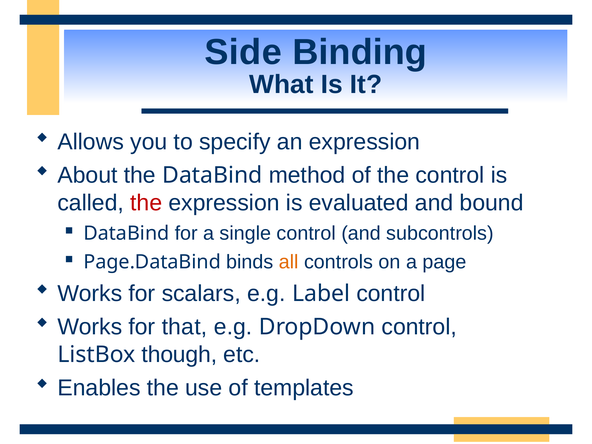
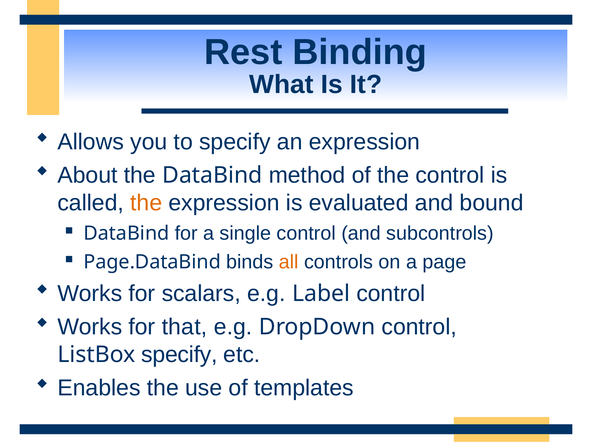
Side: Side -> Rest
the at (146, 203) colour: red -> orange
ListBox though: though -> specify
